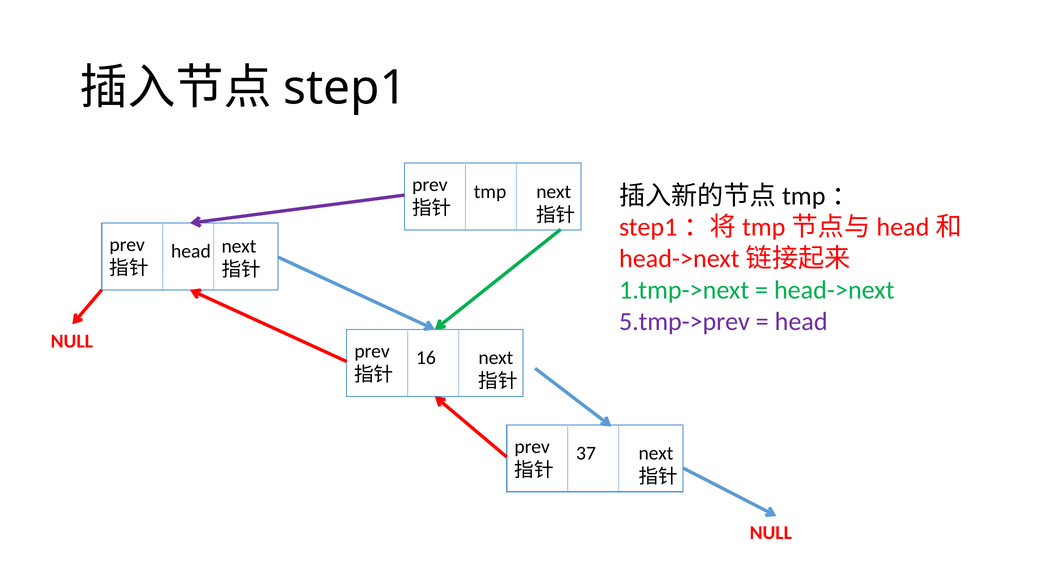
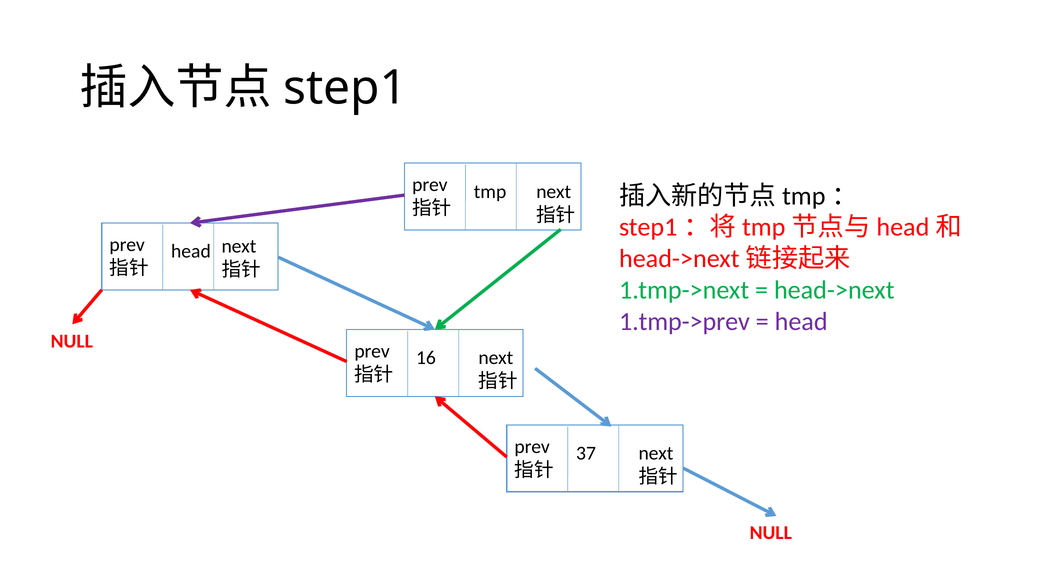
5.tmp->prev: 5.tmp->prev -> 1.tmp->prev
